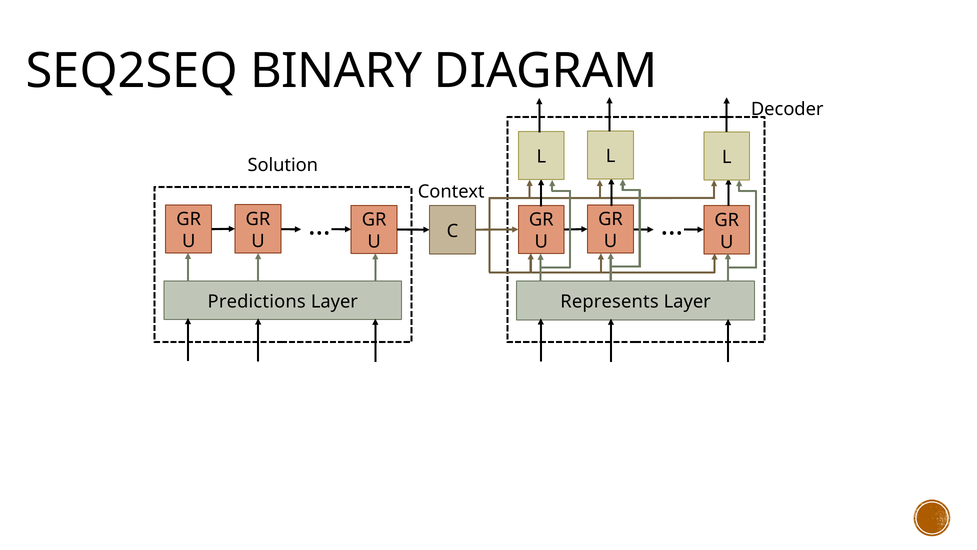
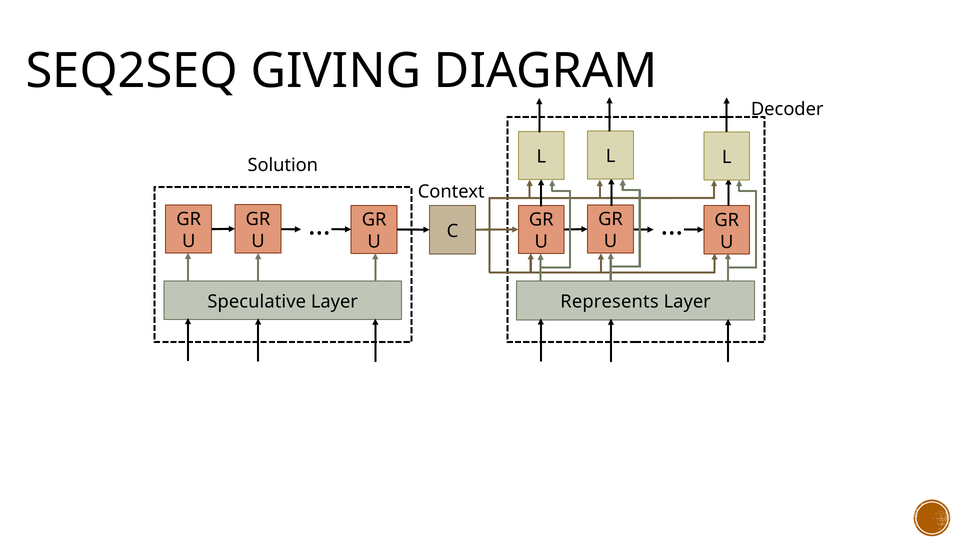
BINARY: BINARY -> GIVING
Predictions: Predictions -> Speculative
